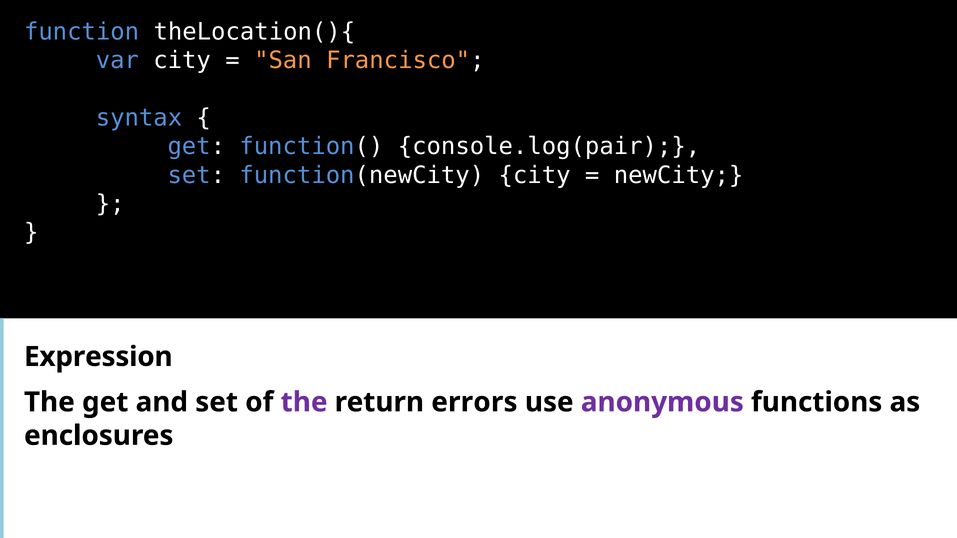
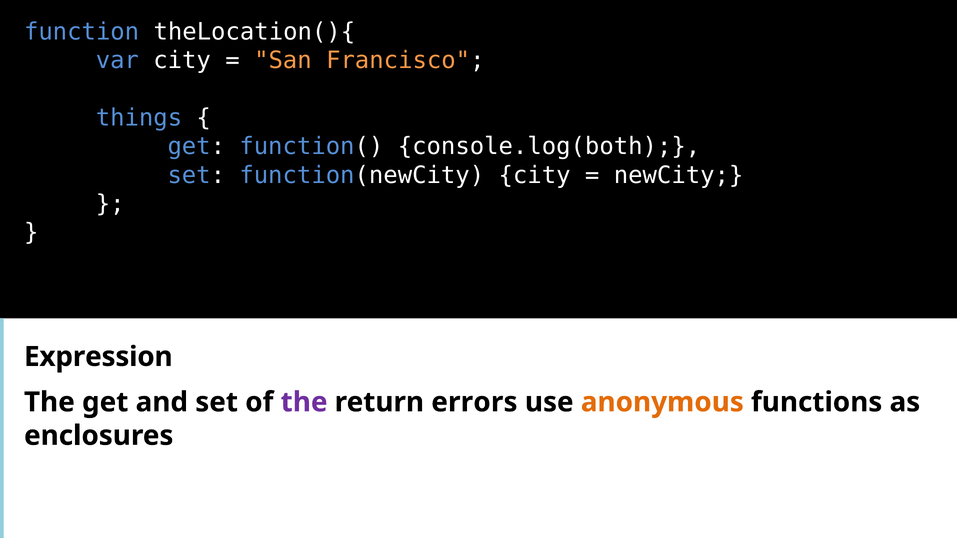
syntax: syntax -> things
console.log(pair: console.log(pair -> console.log(both
anonymous colour: purple -> orange
